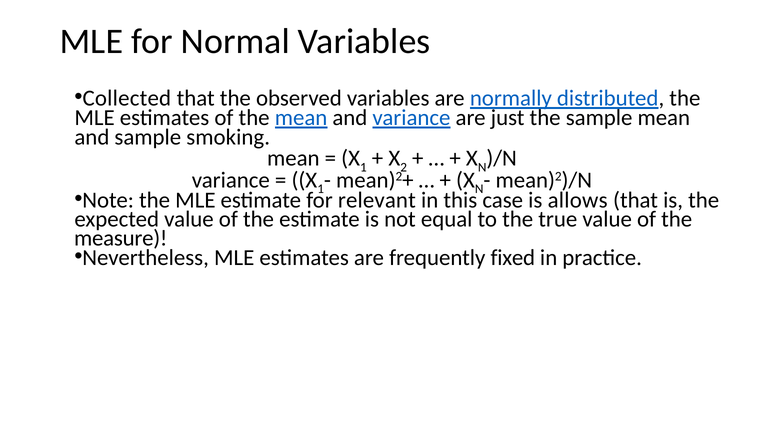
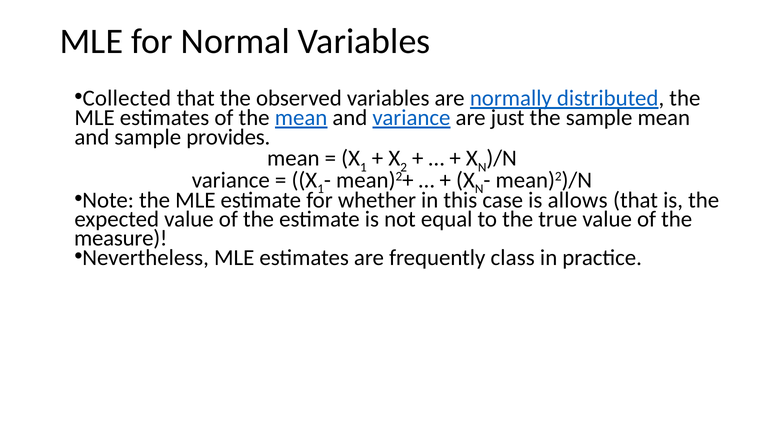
smoking: smoking -> provides
relevant: relevant -> whether
fixed: fixed -> class
